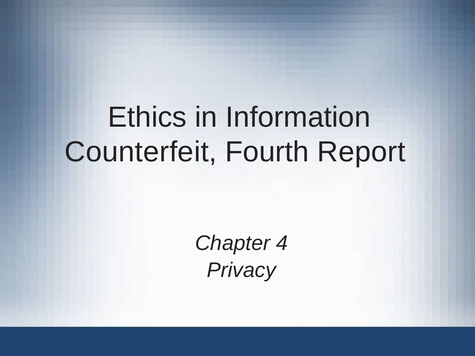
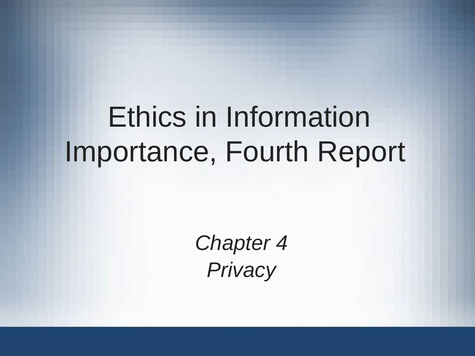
Counterfeit: Counterfeit -> Importance
